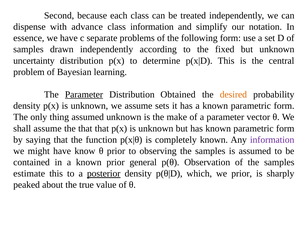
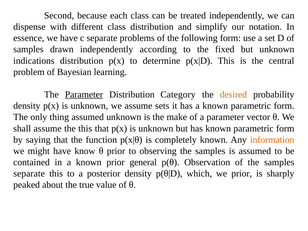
advance: advance -> different
class information: information -> distribution
uncertainty: uncertainty -> indications
Obtained: Obtained -> Category
the that: that -> this
information at (272, 140) colour: purple -> orange
estimate at (29, 174): estimate -> separate
posterior underline: present -> none
